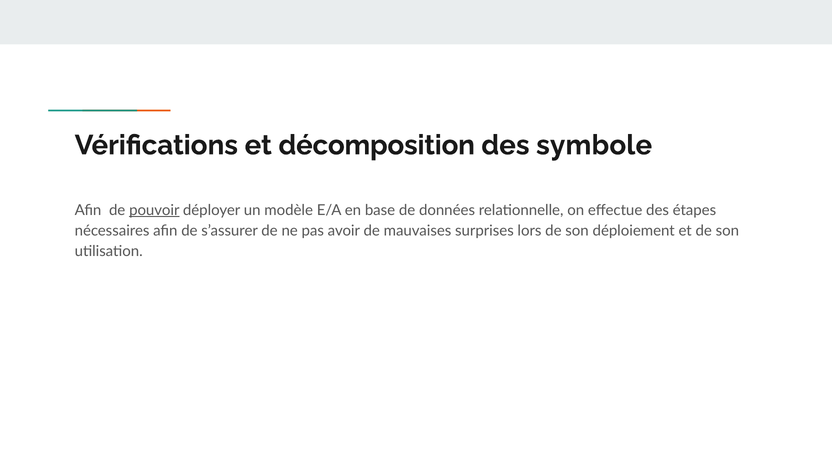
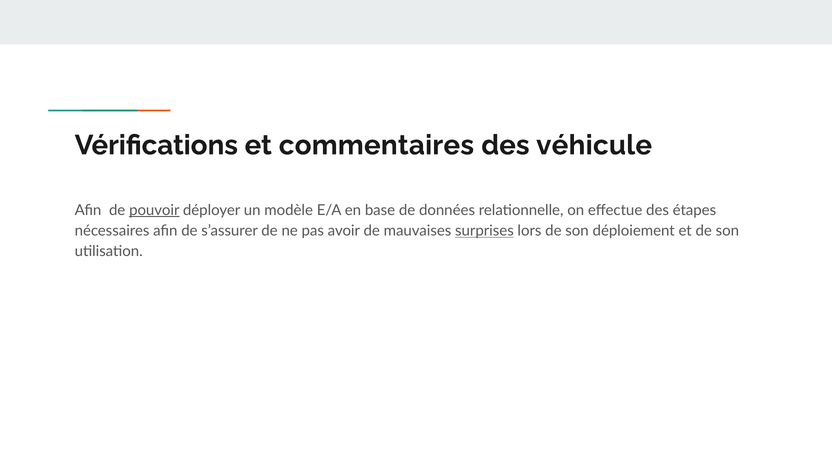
décomposition: décomposition -> commentaires
symbole: symbole -> véhicule
surprises underline: none -> present
